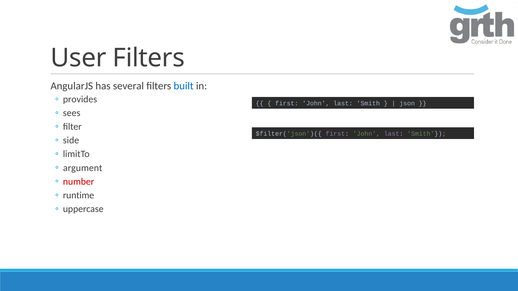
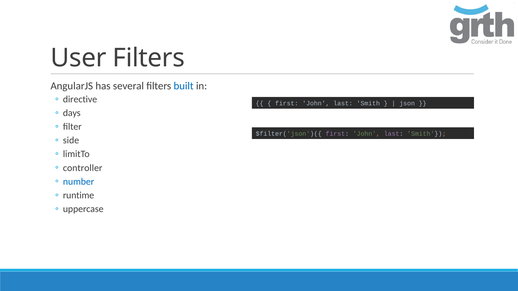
provides: provides -> directive
sees: sees -> days
argument: argument -> controller
number colour: red -> blue
